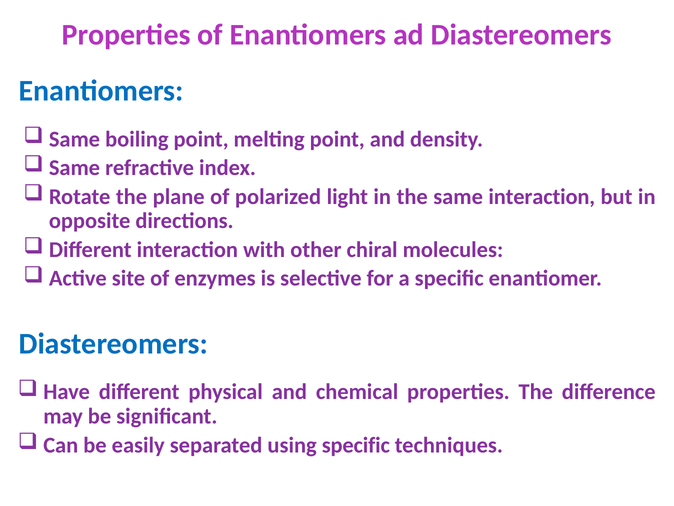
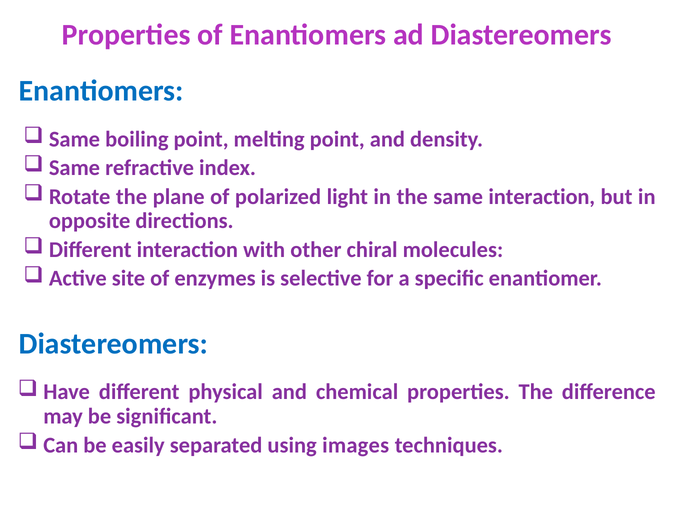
using specific: specific -> images
